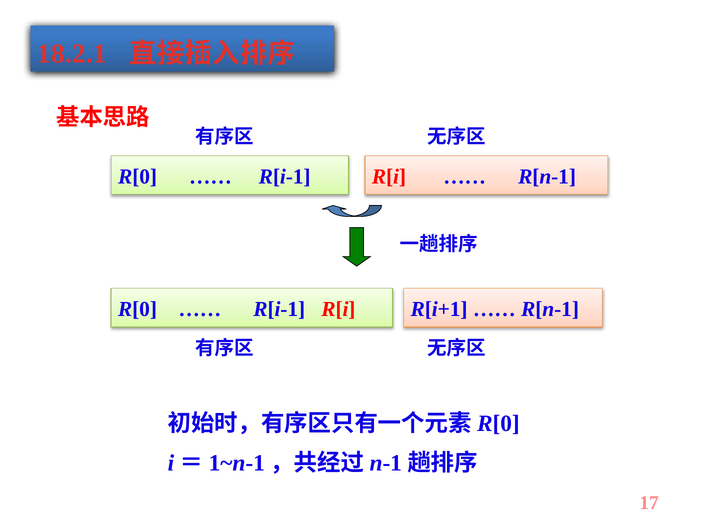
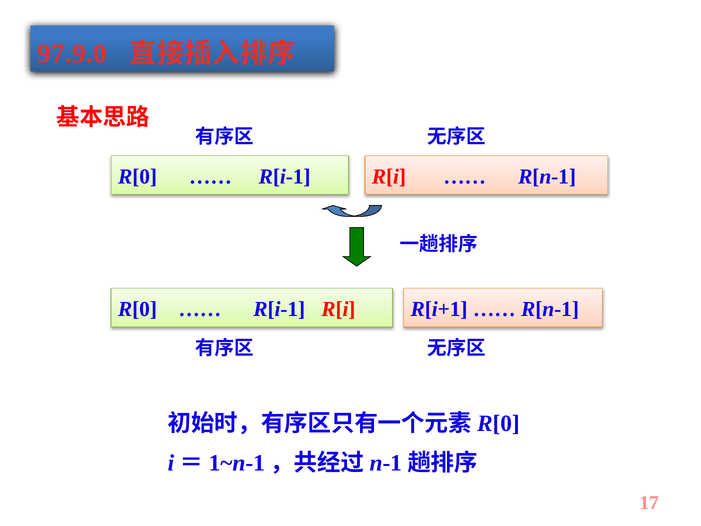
18.2.1: 18.2.1 -> 97.9.0
